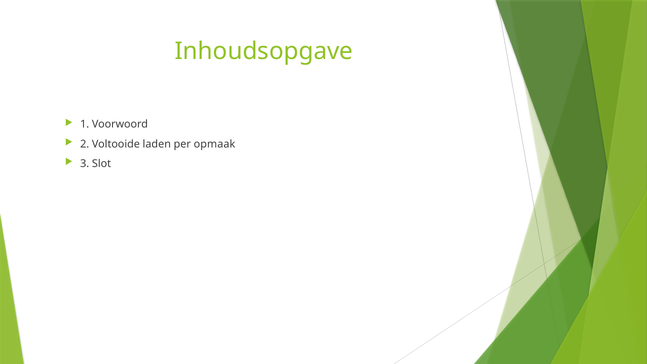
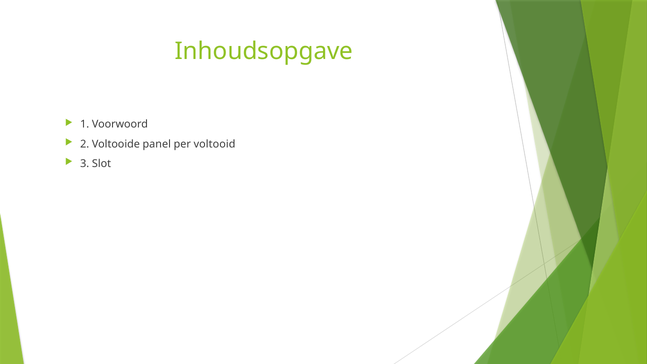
laden: laden -> panel
opmaak: opmaak -> voltooid
